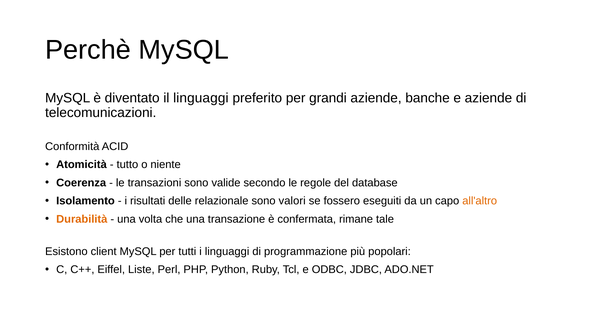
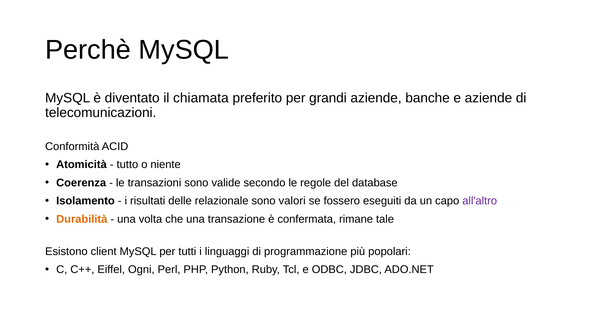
il linguaggi: linguaggi -> chiamata
all'altro colour: orange -> purple
Liste: Liste -> Ogni
